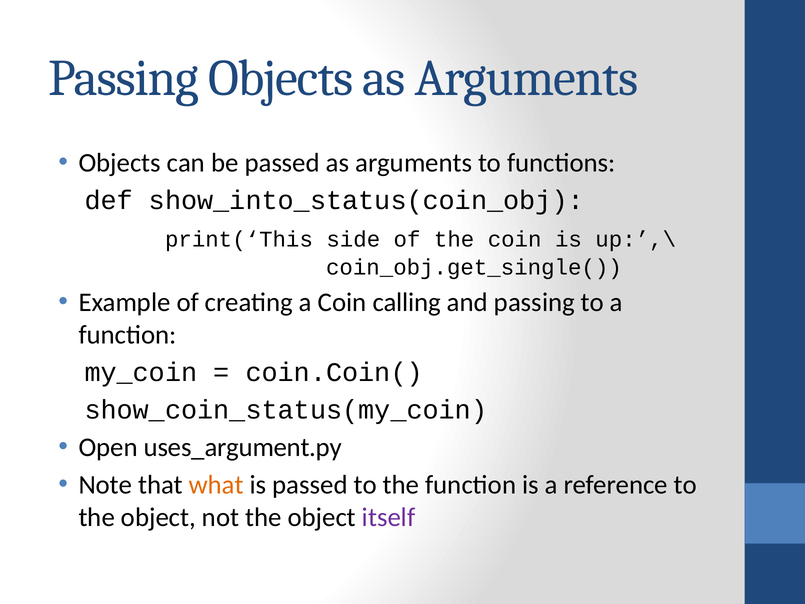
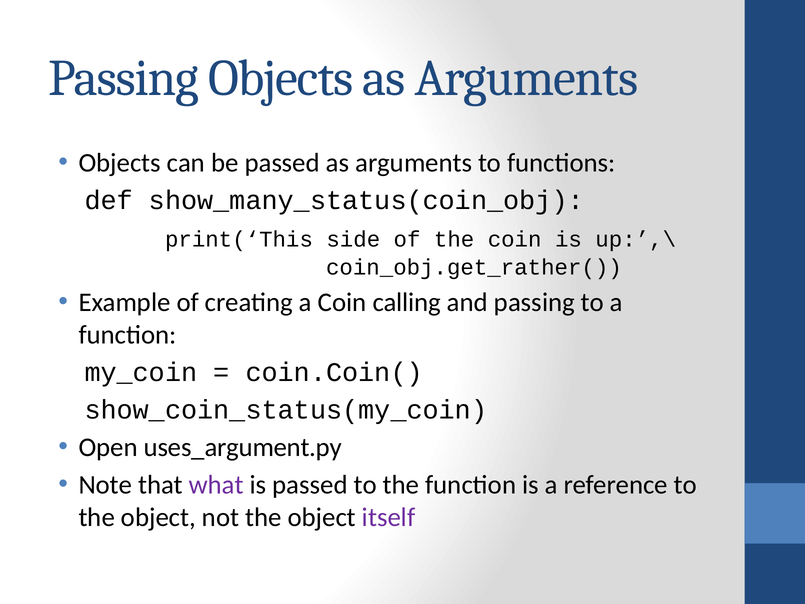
show_into_status(coin_obj: show_into_status(coin_obj -> show_many_status(coin_obj
coin_obj.get_single(: coin_obj.get_single( -> coin_obj.get_rather(
what colour: orange -> purple
